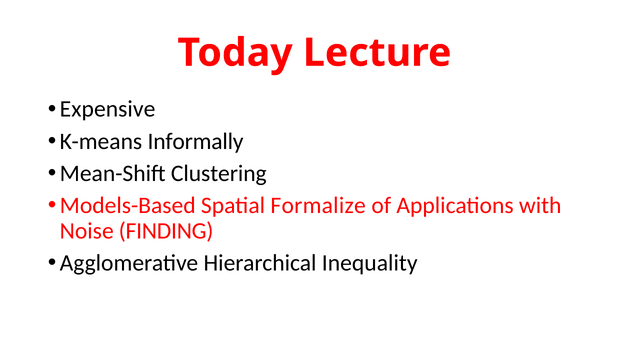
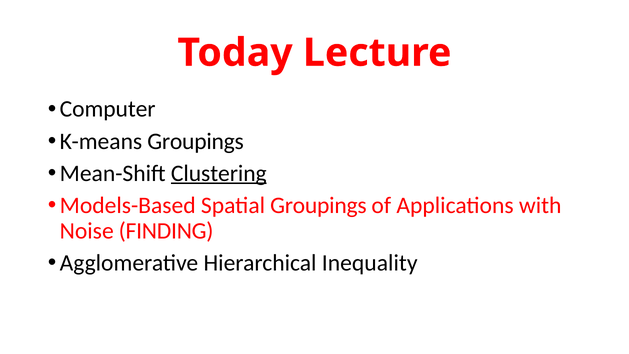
Expensive: Expensive -> Computer
K-means Informally: Informally -> Groupings
Clustering underline: none -> present
Spatial Formalize: Formalize -> Groupings
